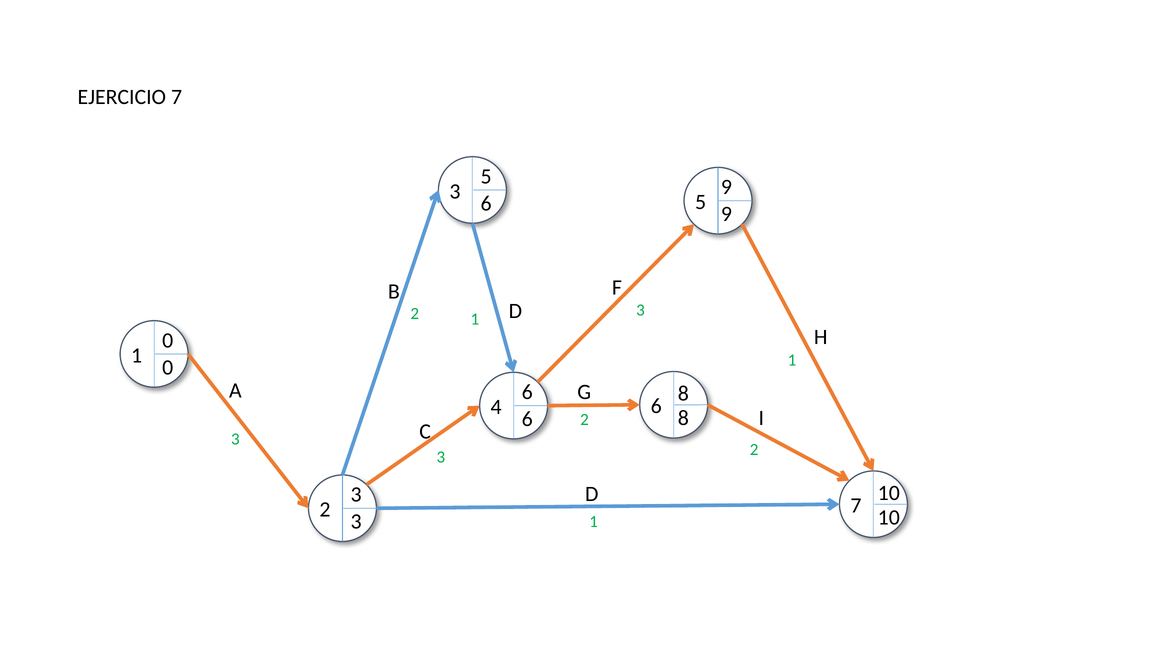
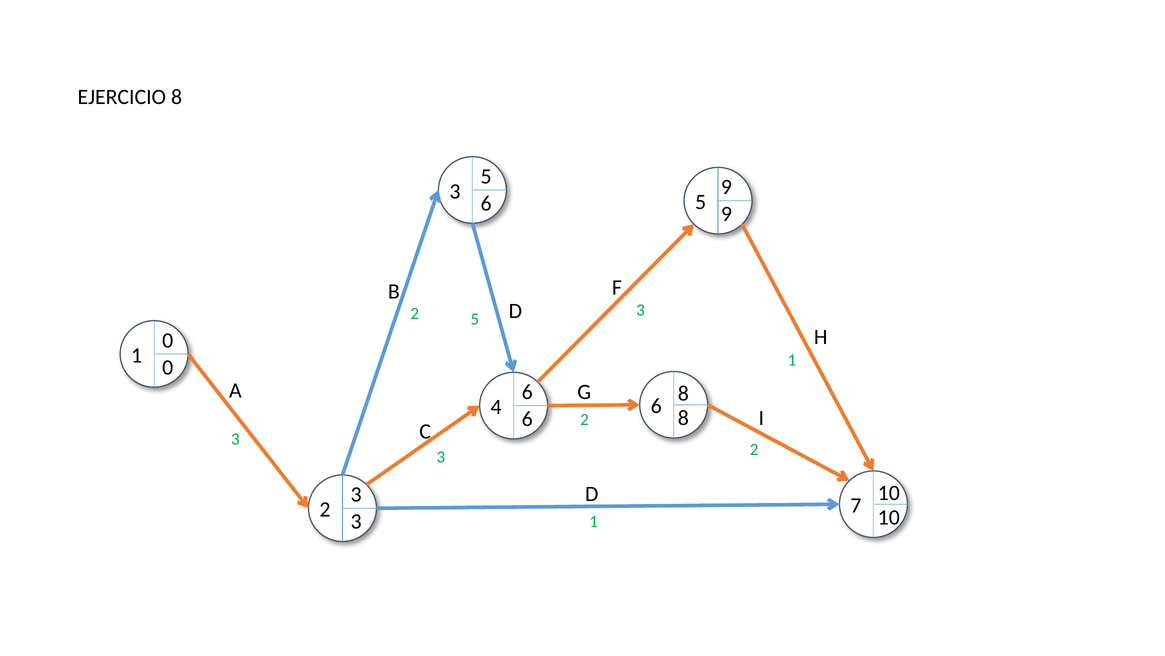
EJERCICIO 7: 7 -> 8
2 1: 1 -> 5
